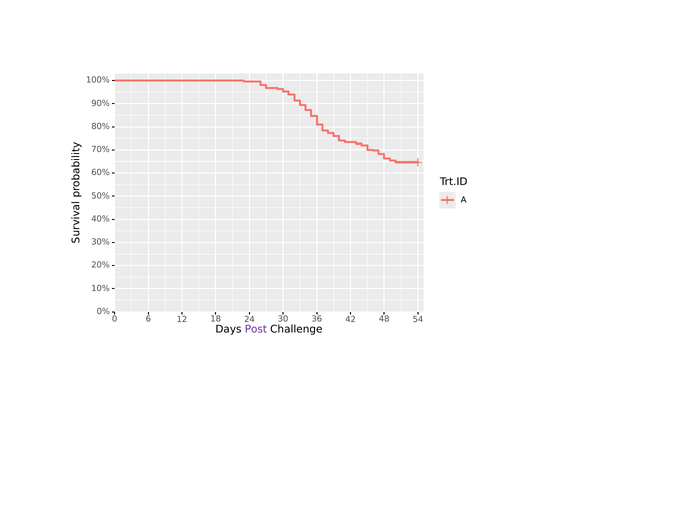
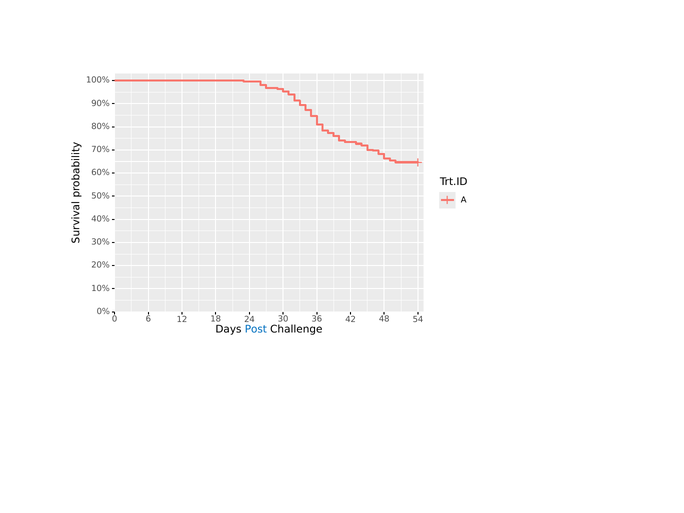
Post colour: purple -> blue
